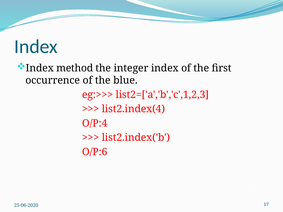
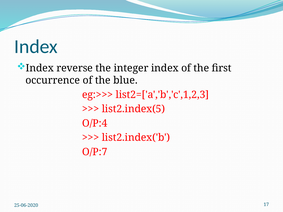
method: method -> reverse
list2.index(4: list2.index(4 -> list2.index(5
O/P:6: O/P:6 -> O/P:7
